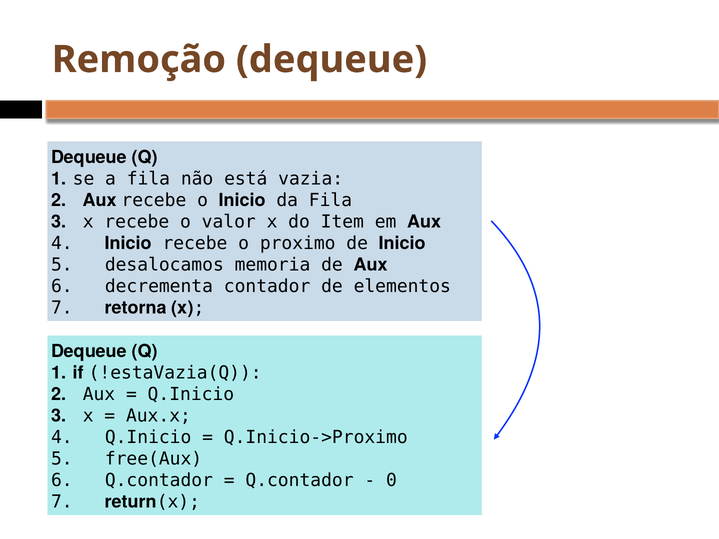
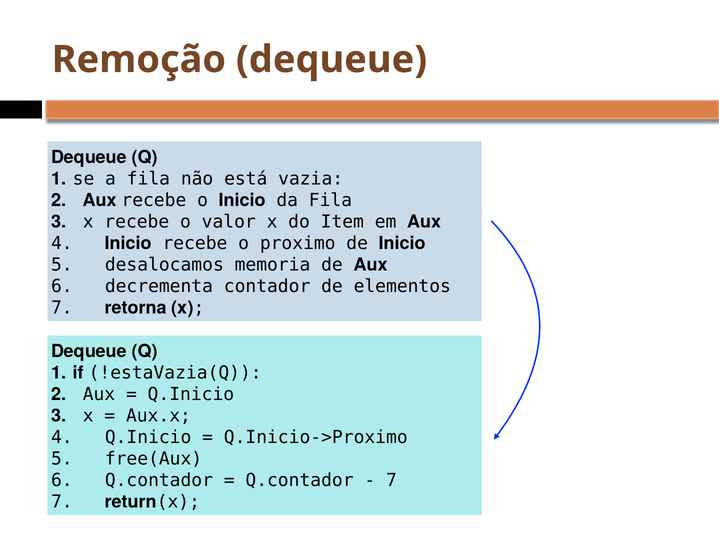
0 at (391, 481): 0 -> 7
